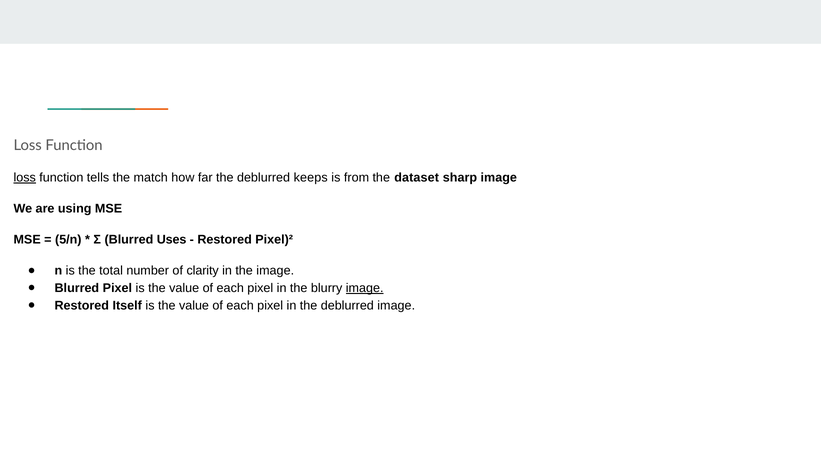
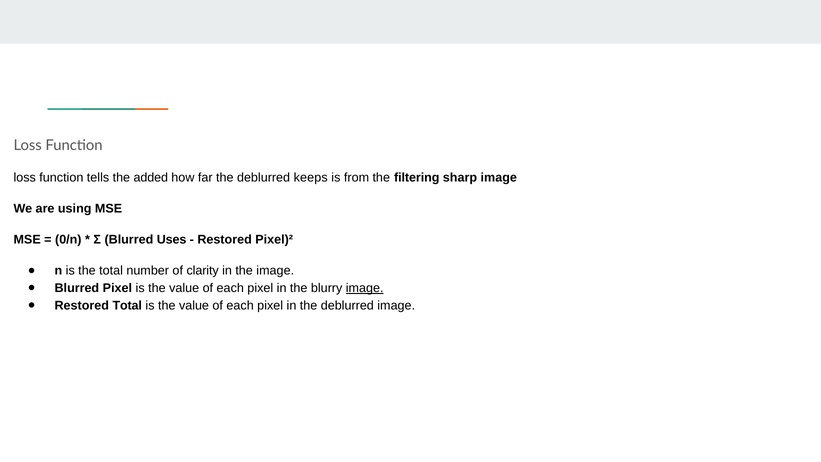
loss at (25, 177) underline: present -> none
match: match -> added
dataset: dataset -> filtering
5/n: 5/n -> 0/n
Restored Itself: Itself -> Total
